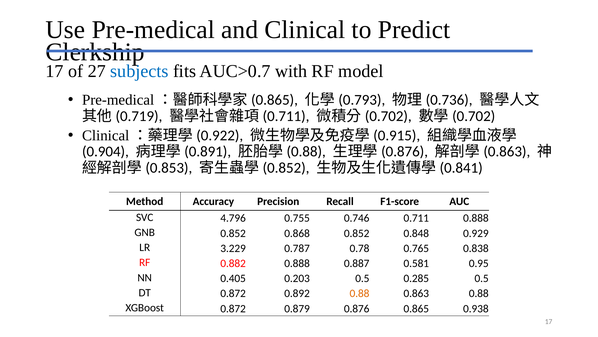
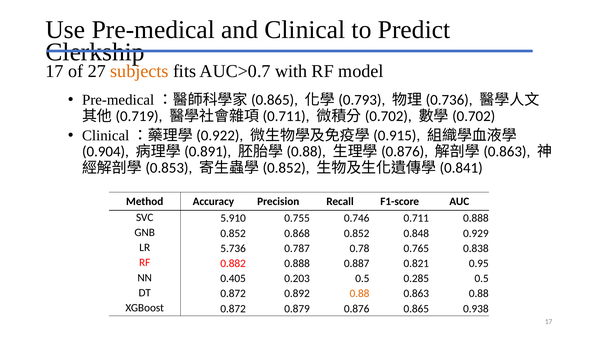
subjects colour: blue -> orange
4.796: 4.796 -> 5.910
3.229: 3.229 -> 5.736
0.581: 0.581 -> 0.821
